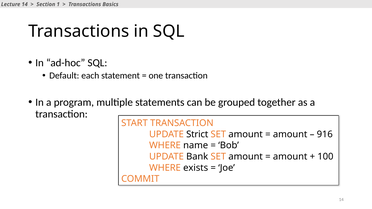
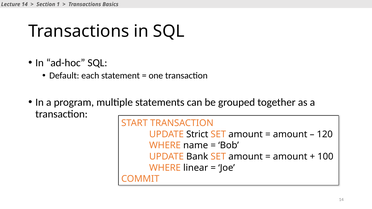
916: 916 -> 120
exists: exists -> linear
